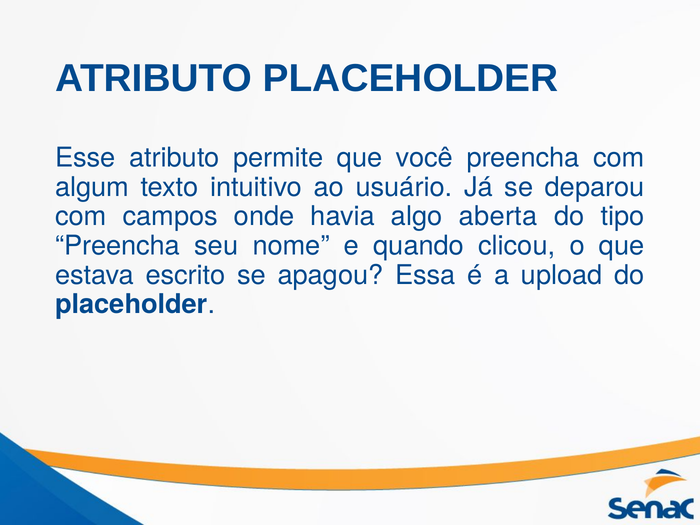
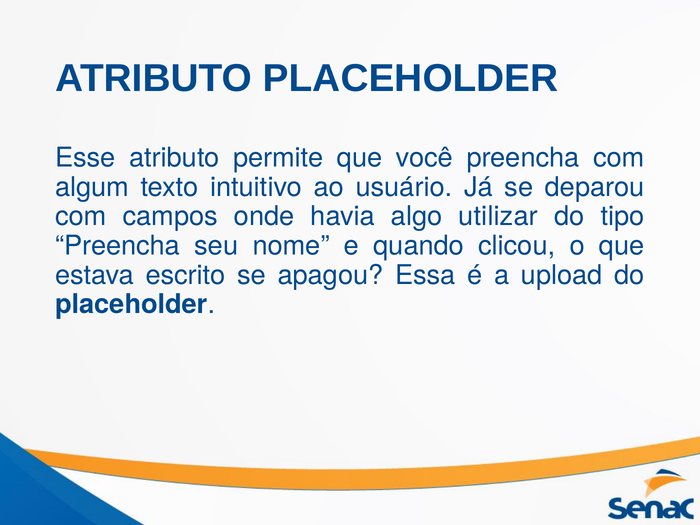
aberta: aberta -> utilizar
